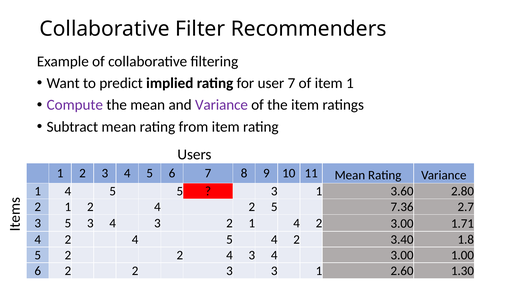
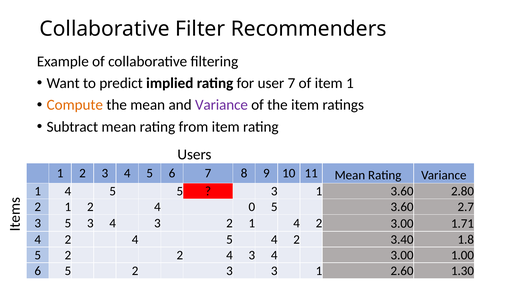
Compute colour: purple -> orange
2 4 2: 2 -> 0
5 7.36: 7.36 -> 3.60
6 2: 2 -> 5
